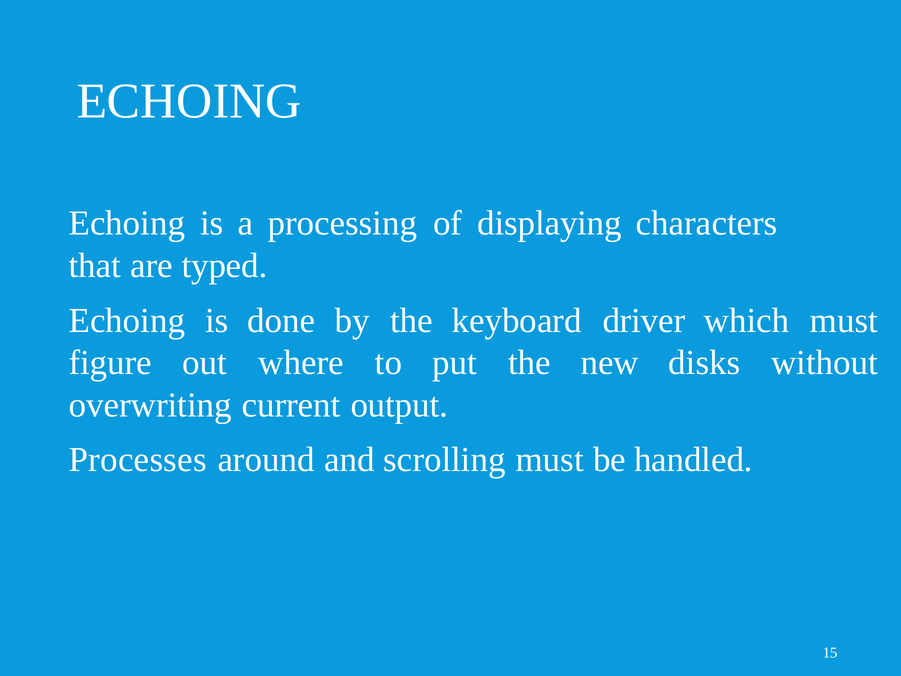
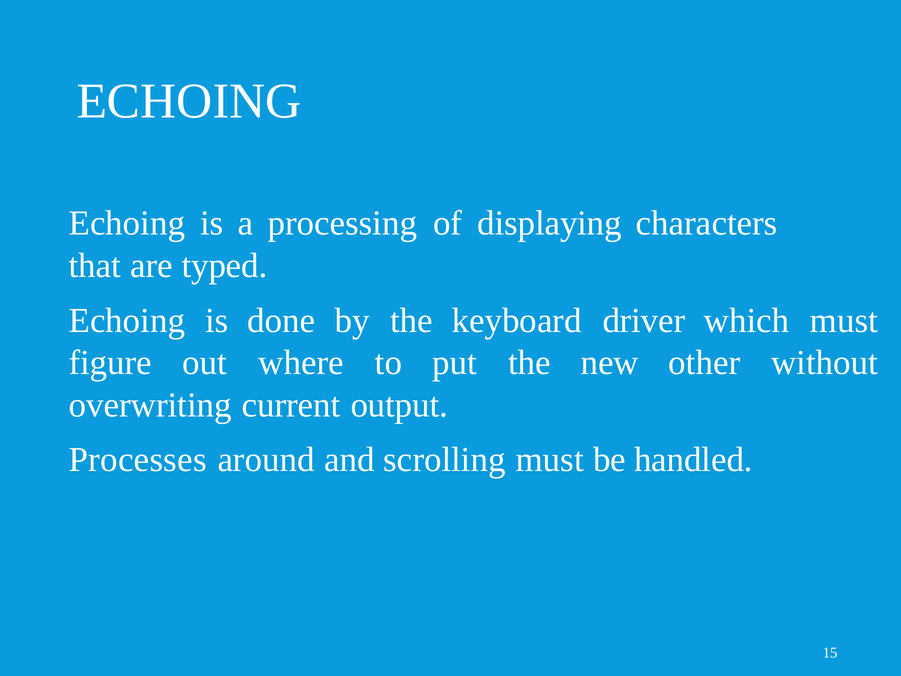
disks: disks -> other
